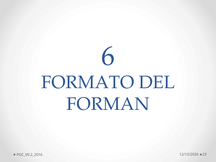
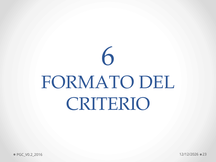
FORMAN: FORMAN -> CRITERIO
